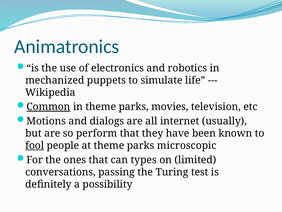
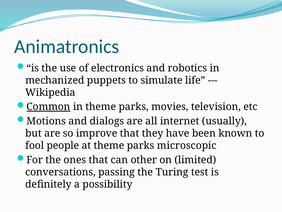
perform: perform -> improve
fool underline: present -> none
types: types -> other
